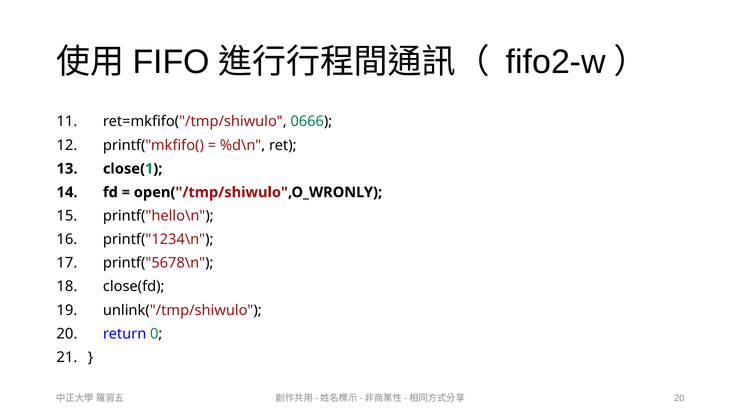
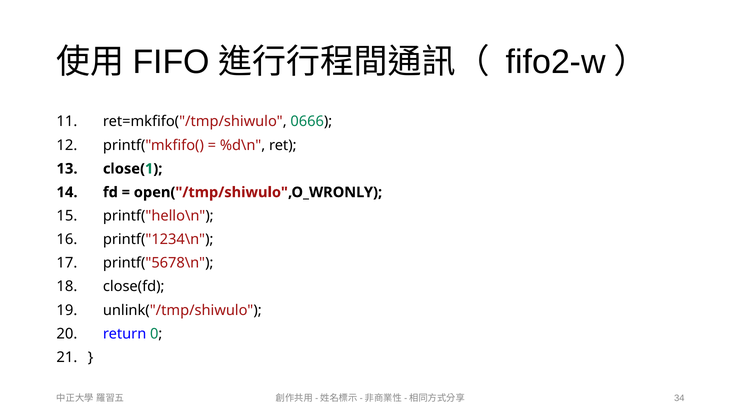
20 at (679, 398): 20 -> 34
